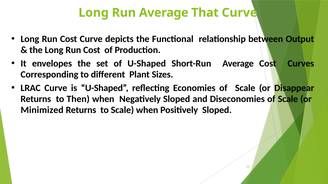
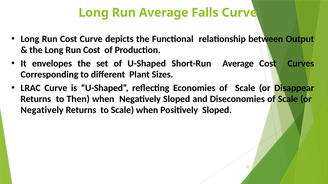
That: That -> Falls
Minimized at (42, 110): Minimized -> Negatively
